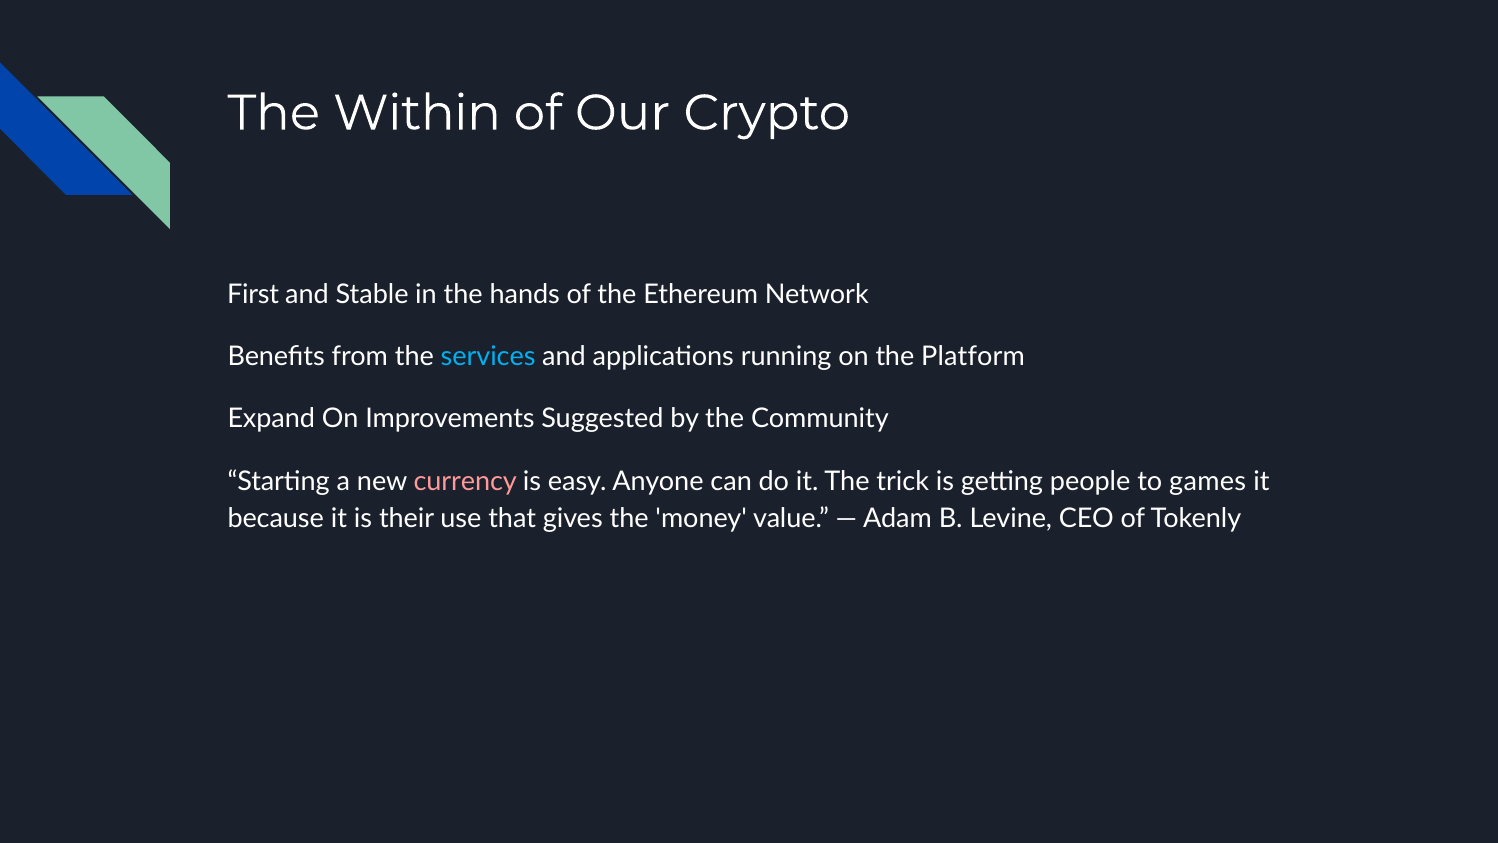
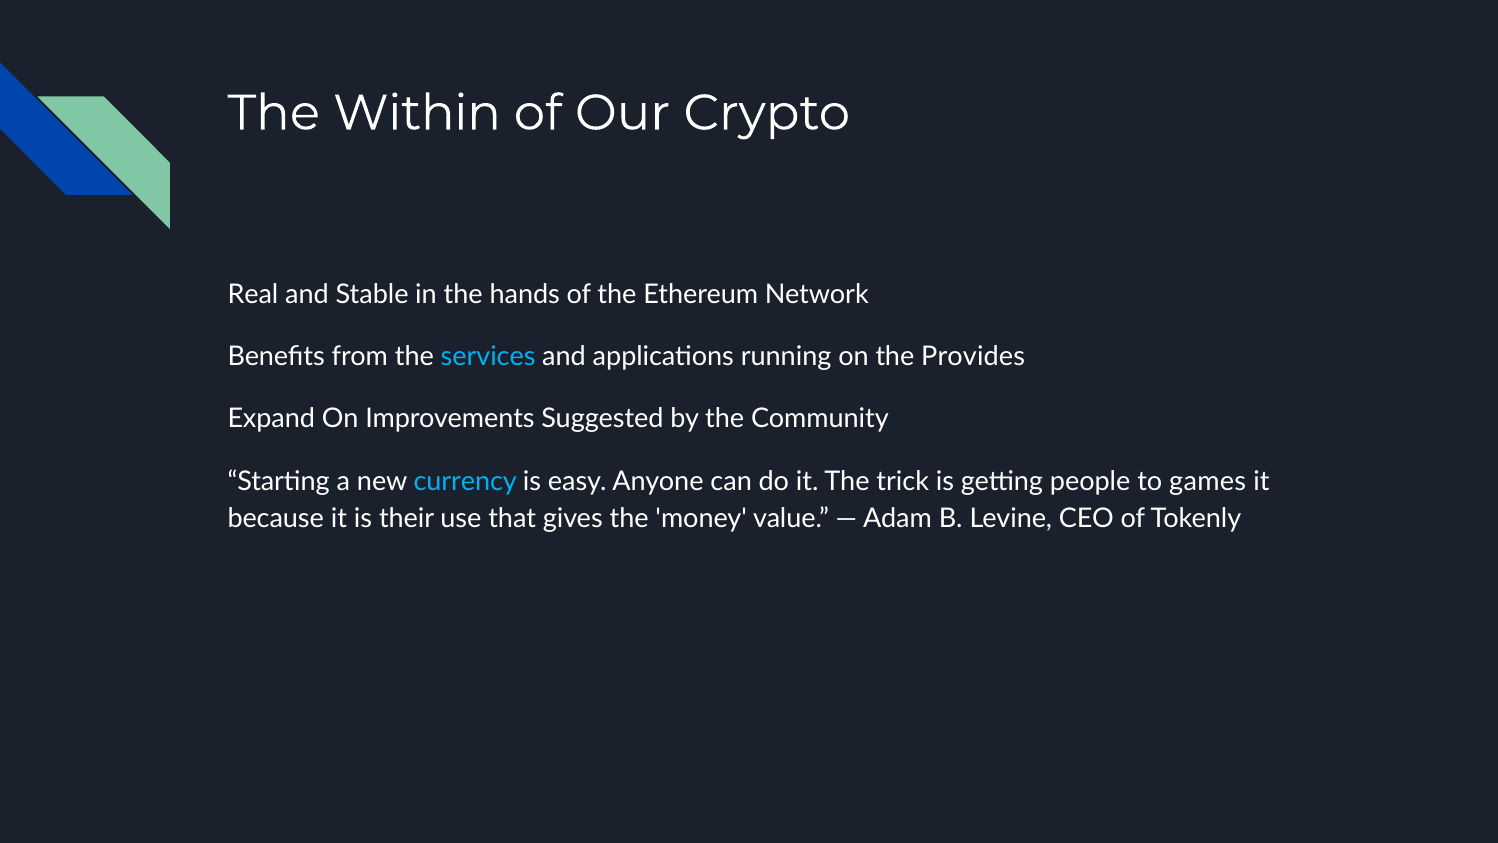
First: First -> Real
Platform: Platform -> Provides
currency colour: pink -> light blue
